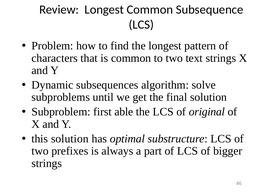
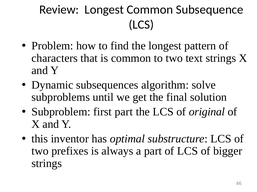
first able: able -> part
this solution: solution -> inventor
